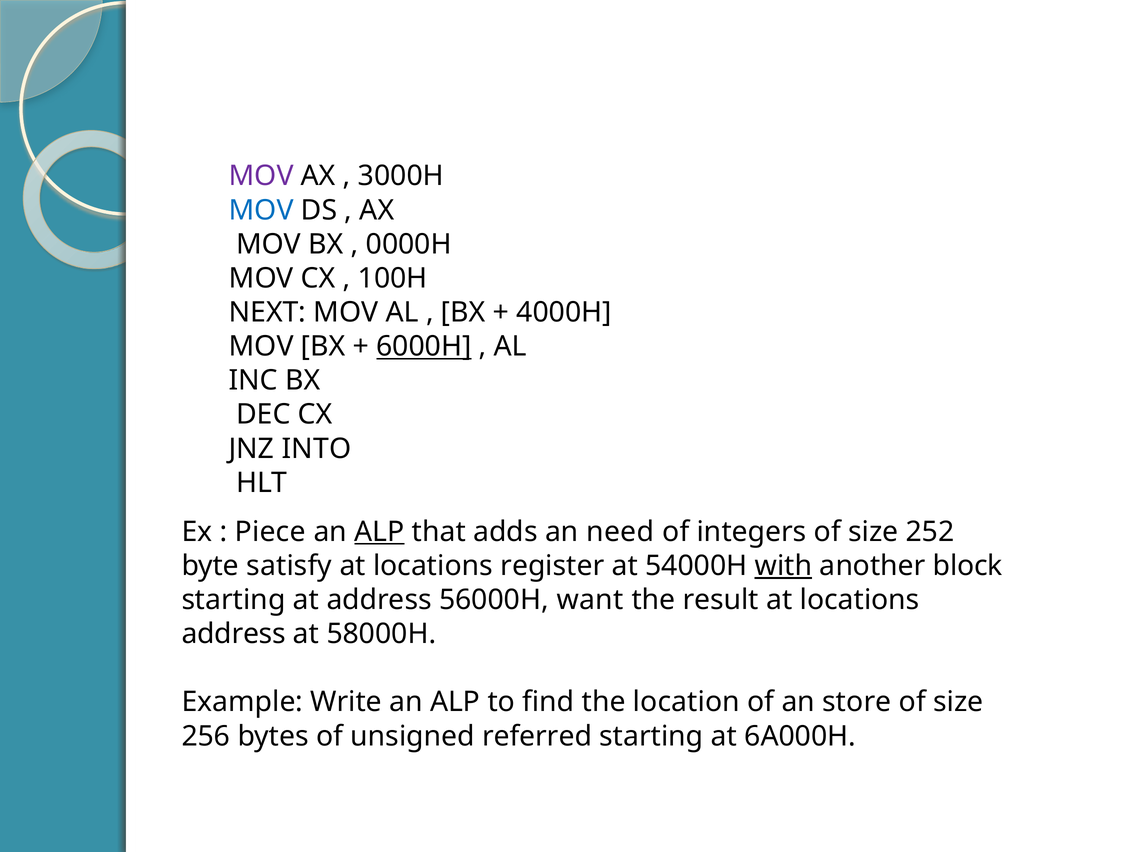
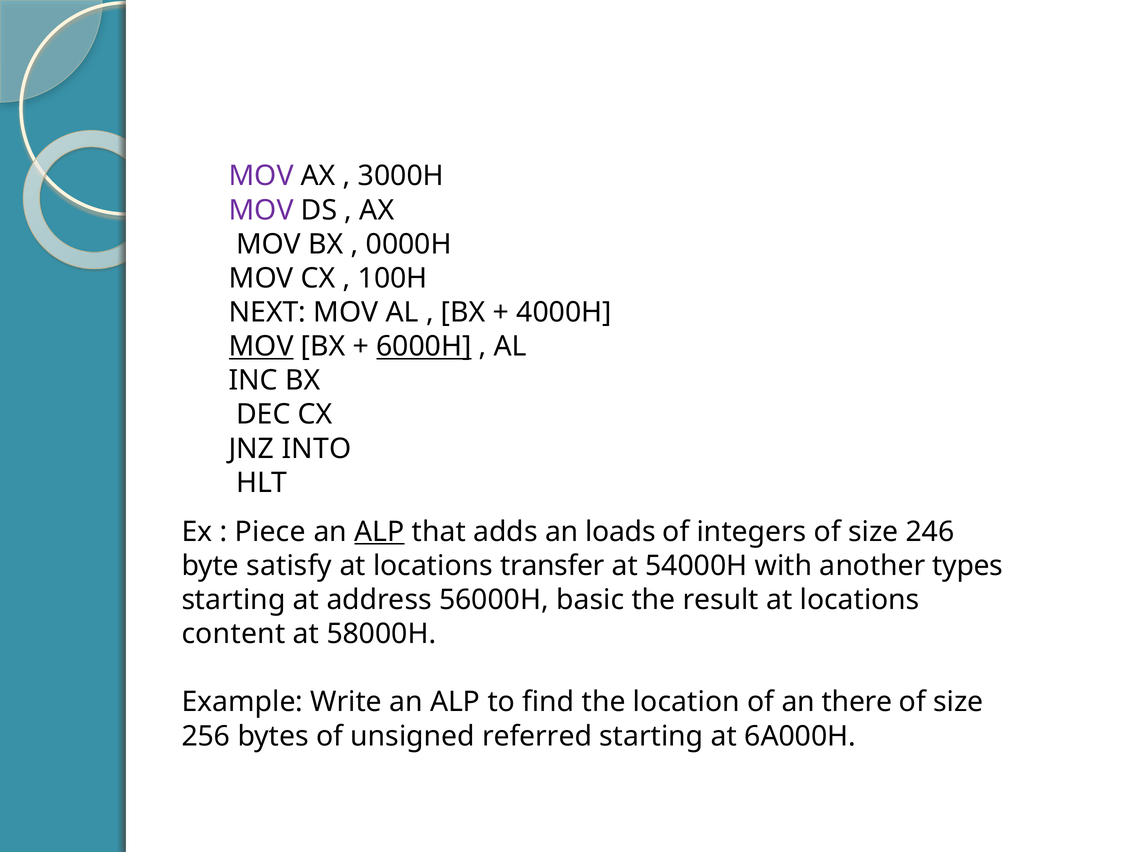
MOV at (261, 210) colour: blue -> purple
MOV at (261, 346) underline: none -> present
need: need -> loads
252: 252 -> 246
register: register -> transfer
with underline: present -> none
block: block -> types
want: want -> basic
address at (234, 634): address -> content
store: store -> there
